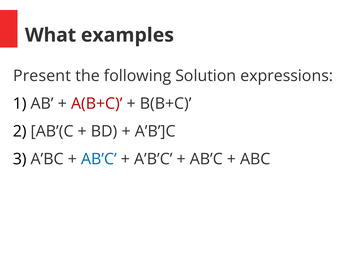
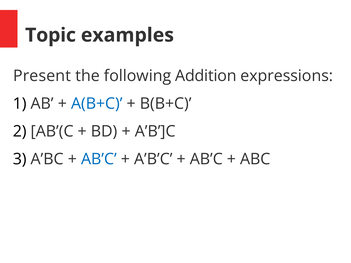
What: What -> Topic
Solution: Solution -> Addition
A(B+C colour: red -> blue
